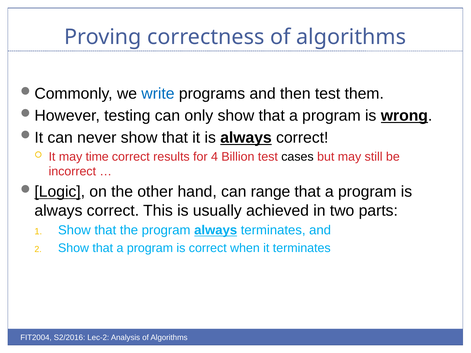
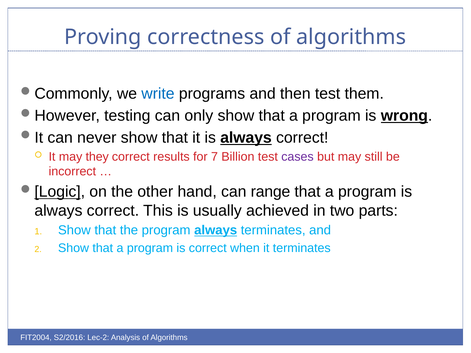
time: time -> they
4: 4 -> 7
cases colour: black -> purple
